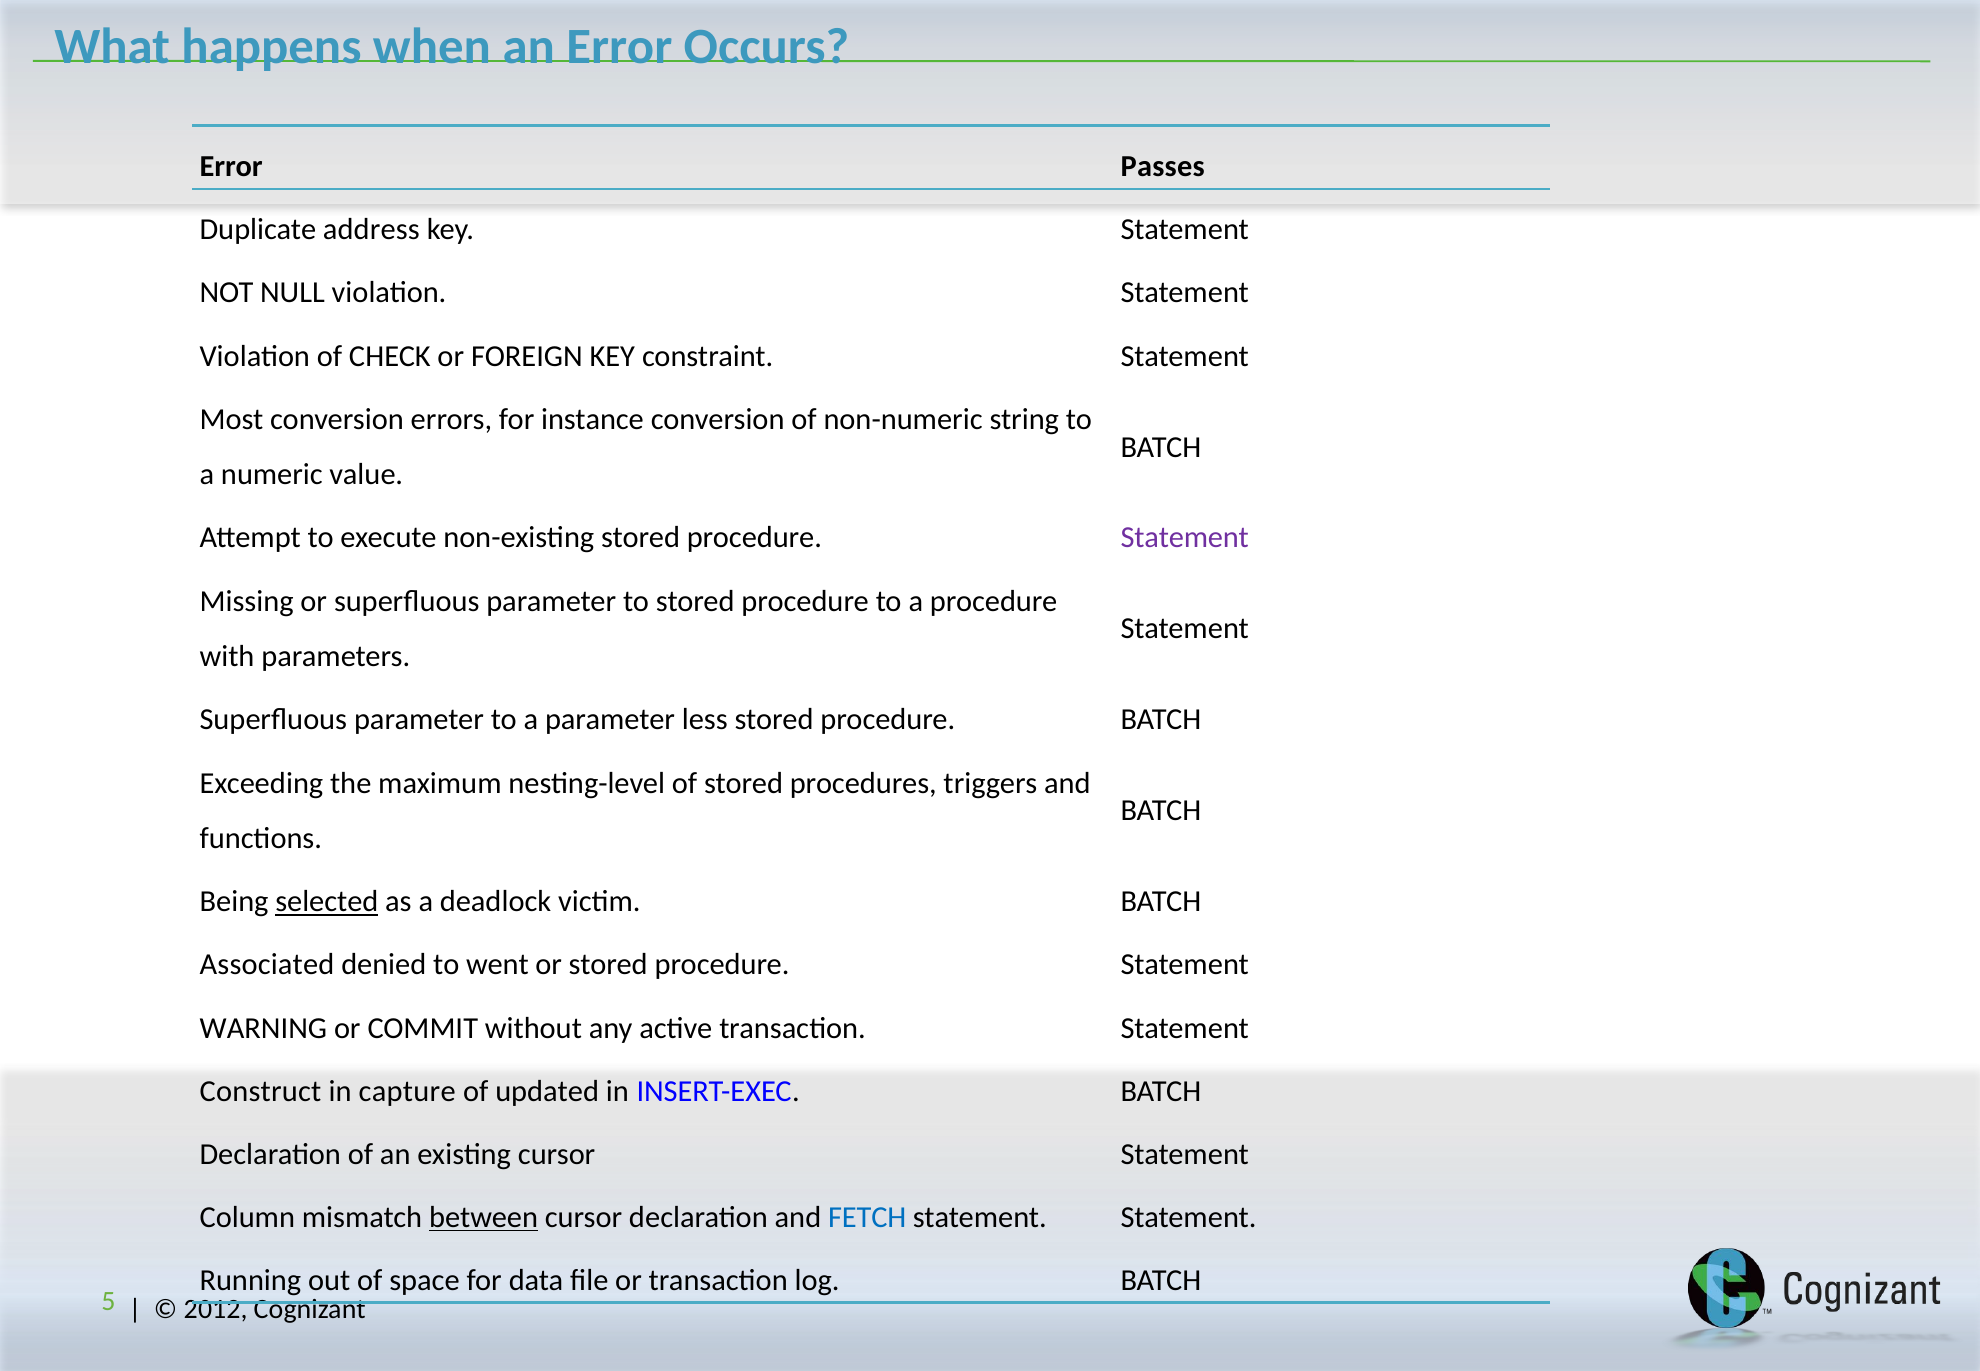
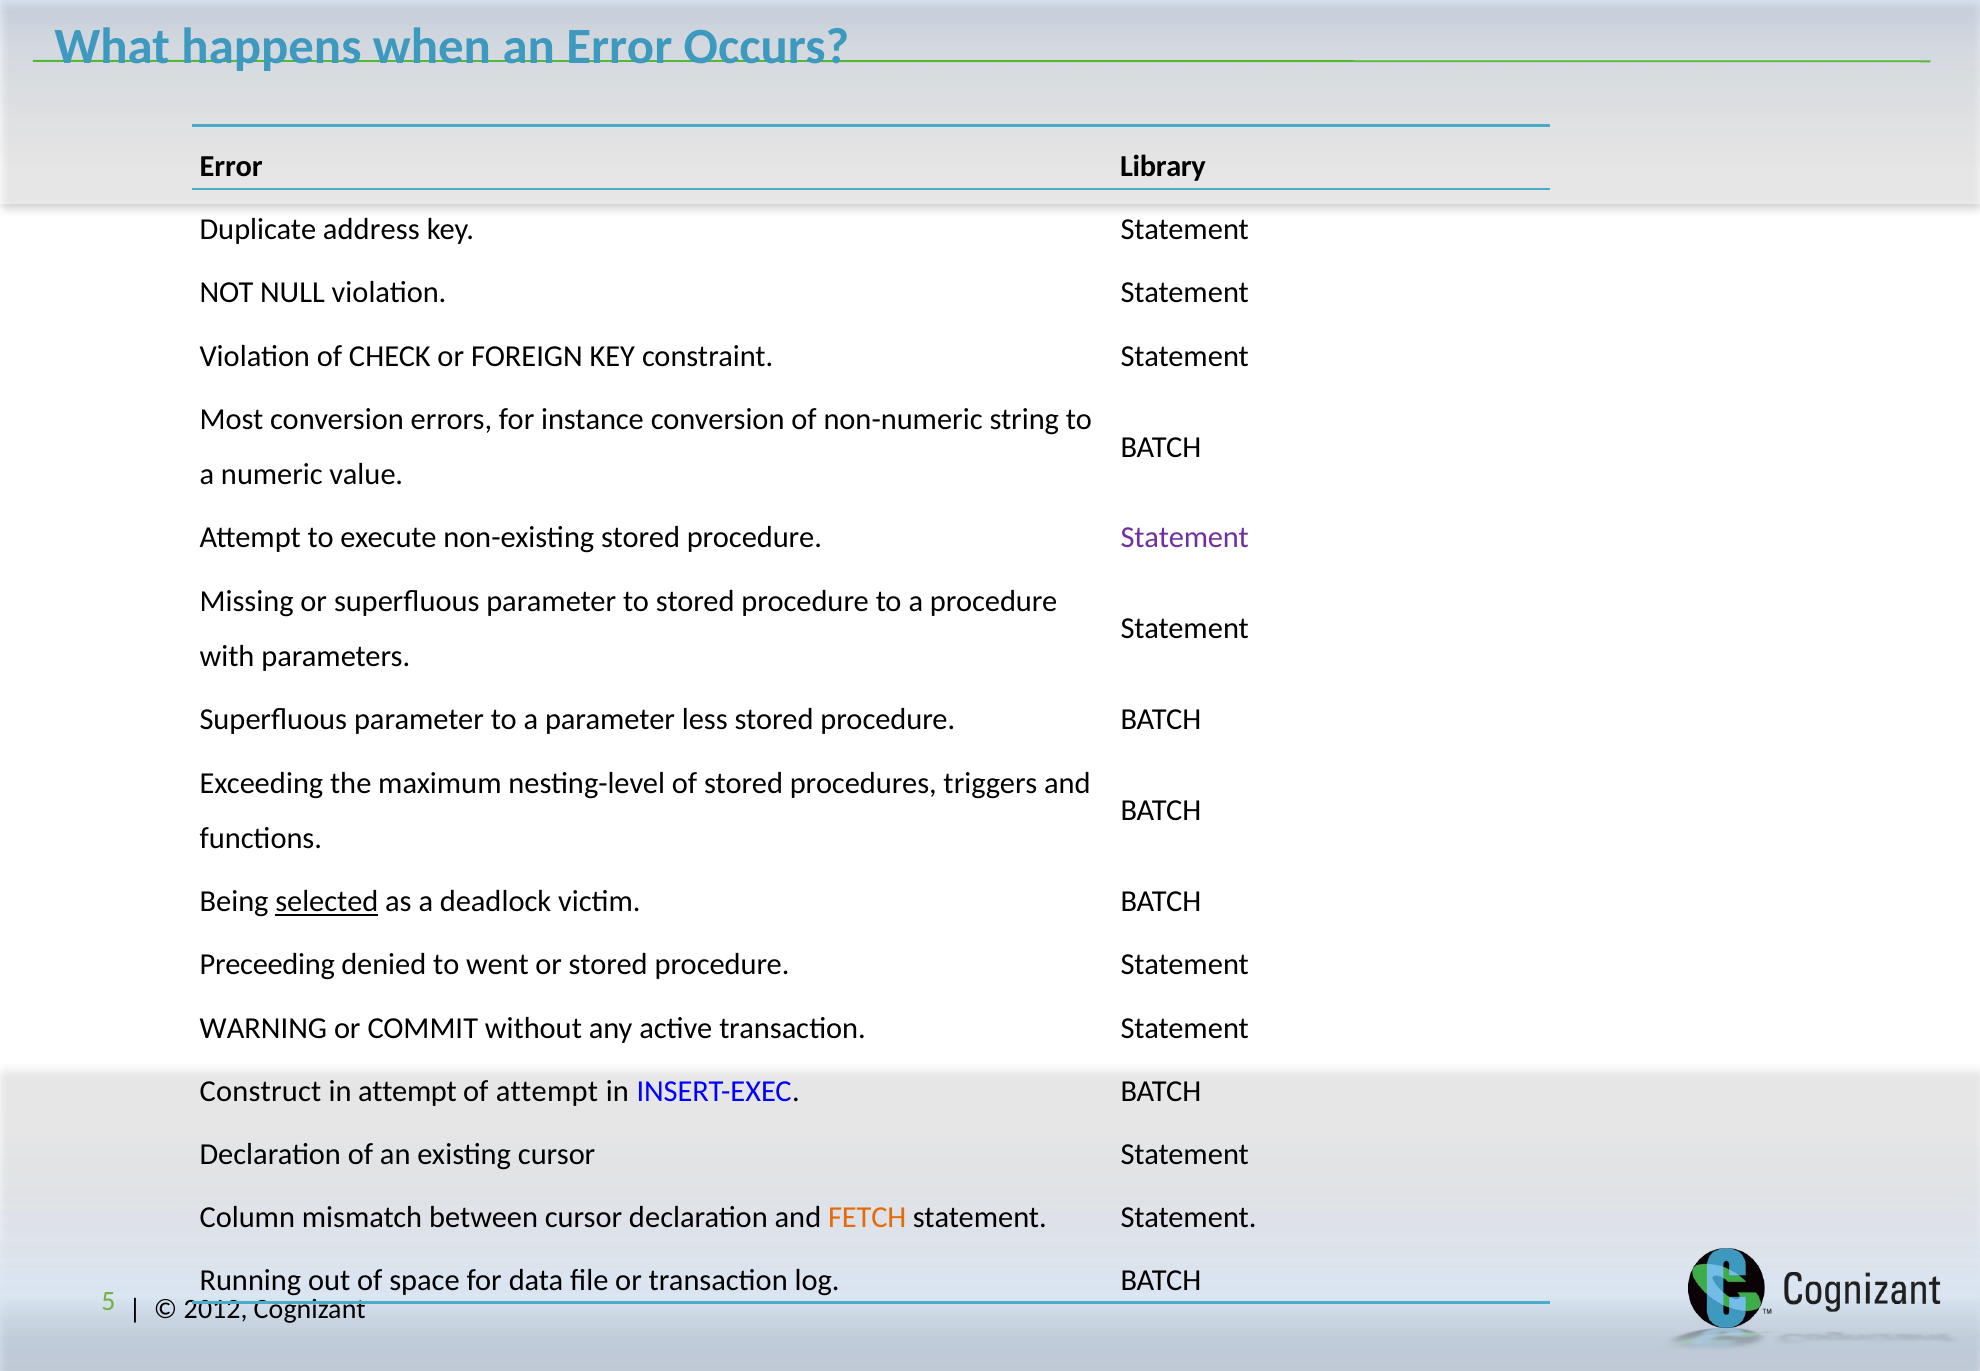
Passes: Passes -> Library
Associated: Associated -> Preceeding
in capture: capture -> attempt
of updated: updated -> attempt
between underline: present -> none
FETCH colour: blue -> orange
